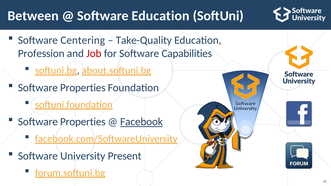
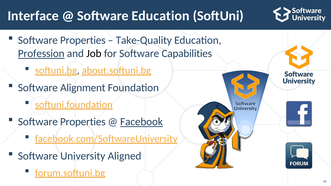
Between: Between -> Interface
Centering at (83, 40): Centering -> Properties
Profession underline: none -> present
Job colour: red -> black
Properties at (83, 88): Properties -> Alignment
Present: Present -> Aligned
